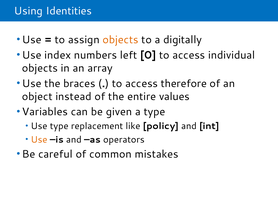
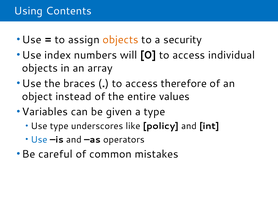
Identities: Identities -> Contents
digitally: digitally -> security
left: left -> will
replacement: replacement -> underscores
Use at (39, 139) colour: orange -> blue
